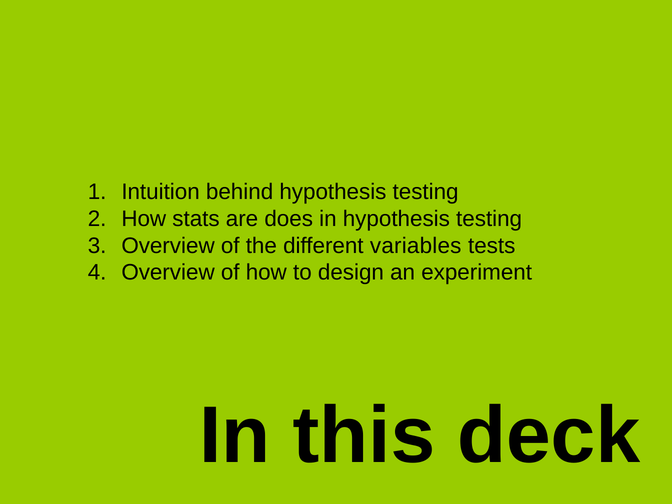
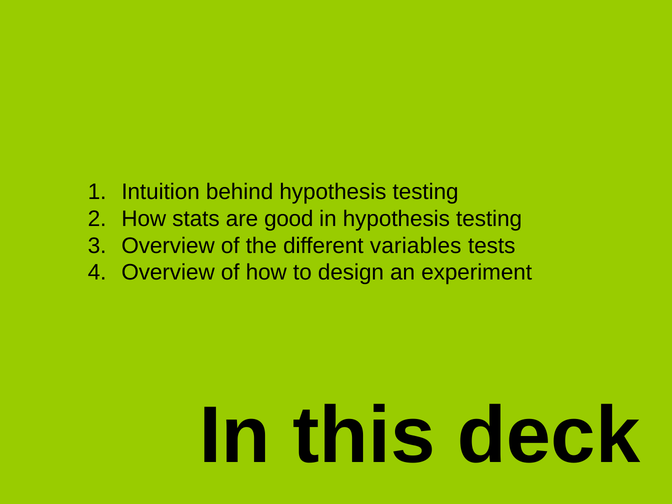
does: does -> good
